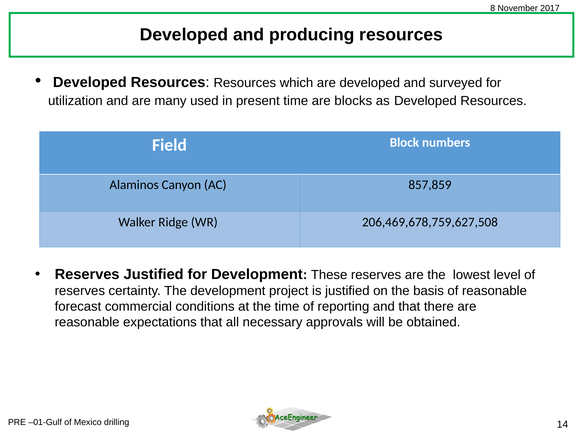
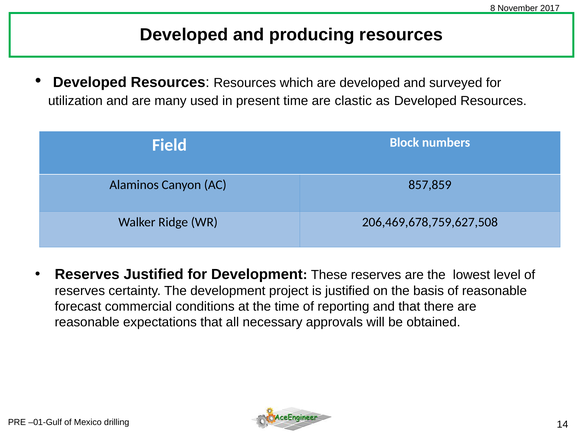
blocks: blocks -> clastic
